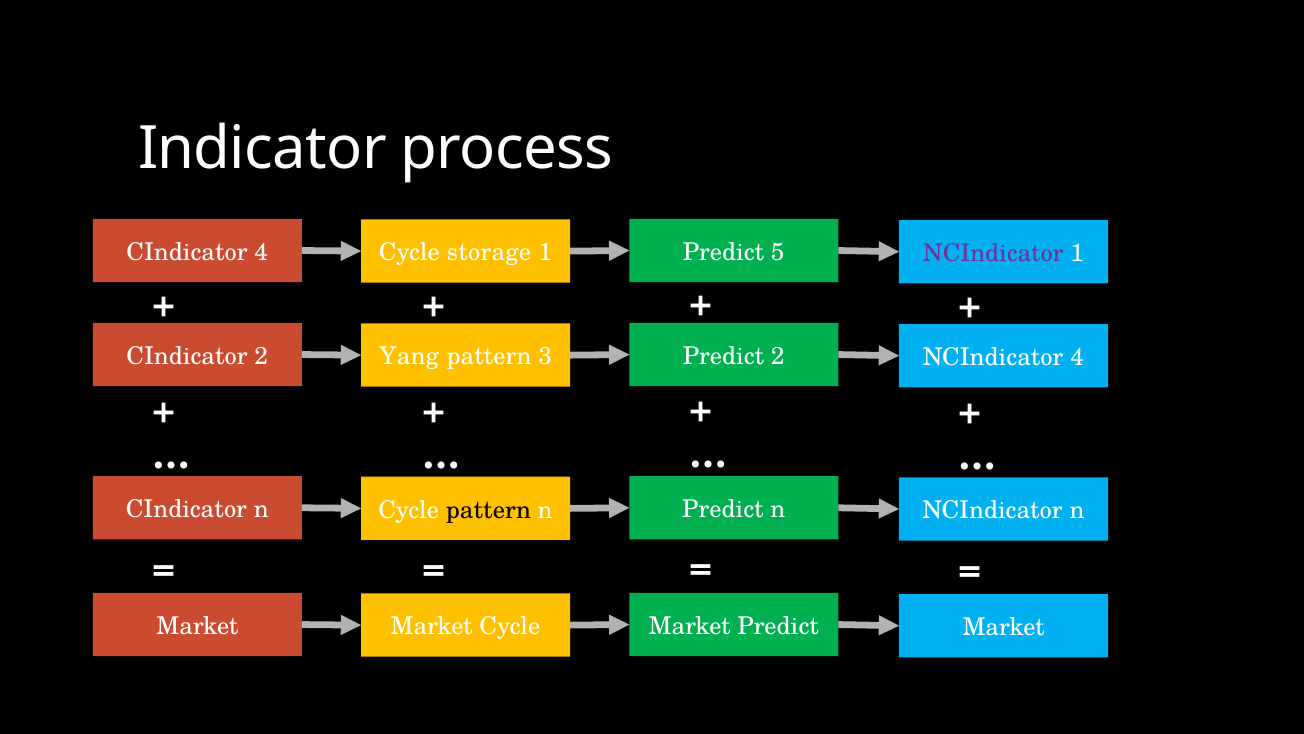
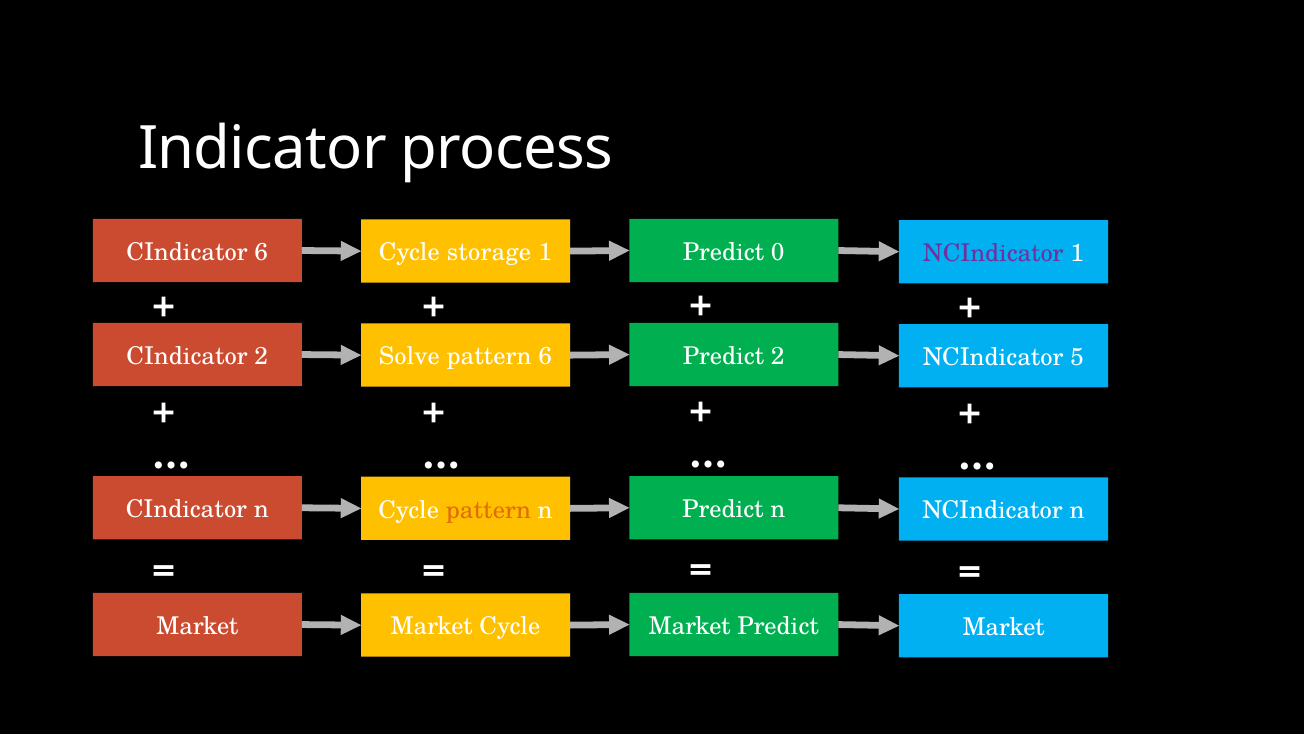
CIndicator 4: 4 -> 6
5: 5 -> 0
Yang: Yang -> Solve
pattern 3: 3 -> 6
NCIndicator 4: 4 -> 5
pattern at (488, 510) colour: black -> orange
